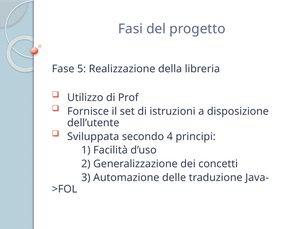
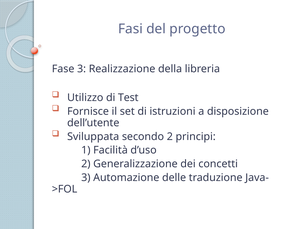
Fase 5: 5 -> 3
Prof: Prof -> Test
secondo 4: 4 -> 2
